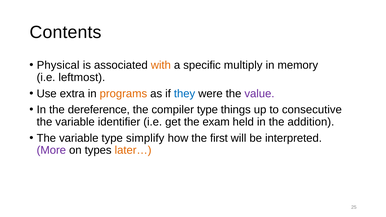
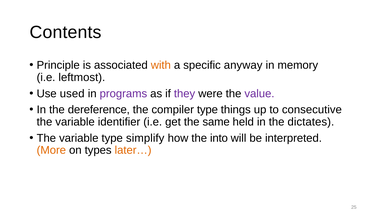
Physical: Physical -> Principle
multiply: multiply -> anyway
extra: extra -> used
programs colour: orange -> purple
they colour: blue -> purple
exam: exam -> same
addition: addition -> dictates
first: first -> into
More colour: purple -> orange
